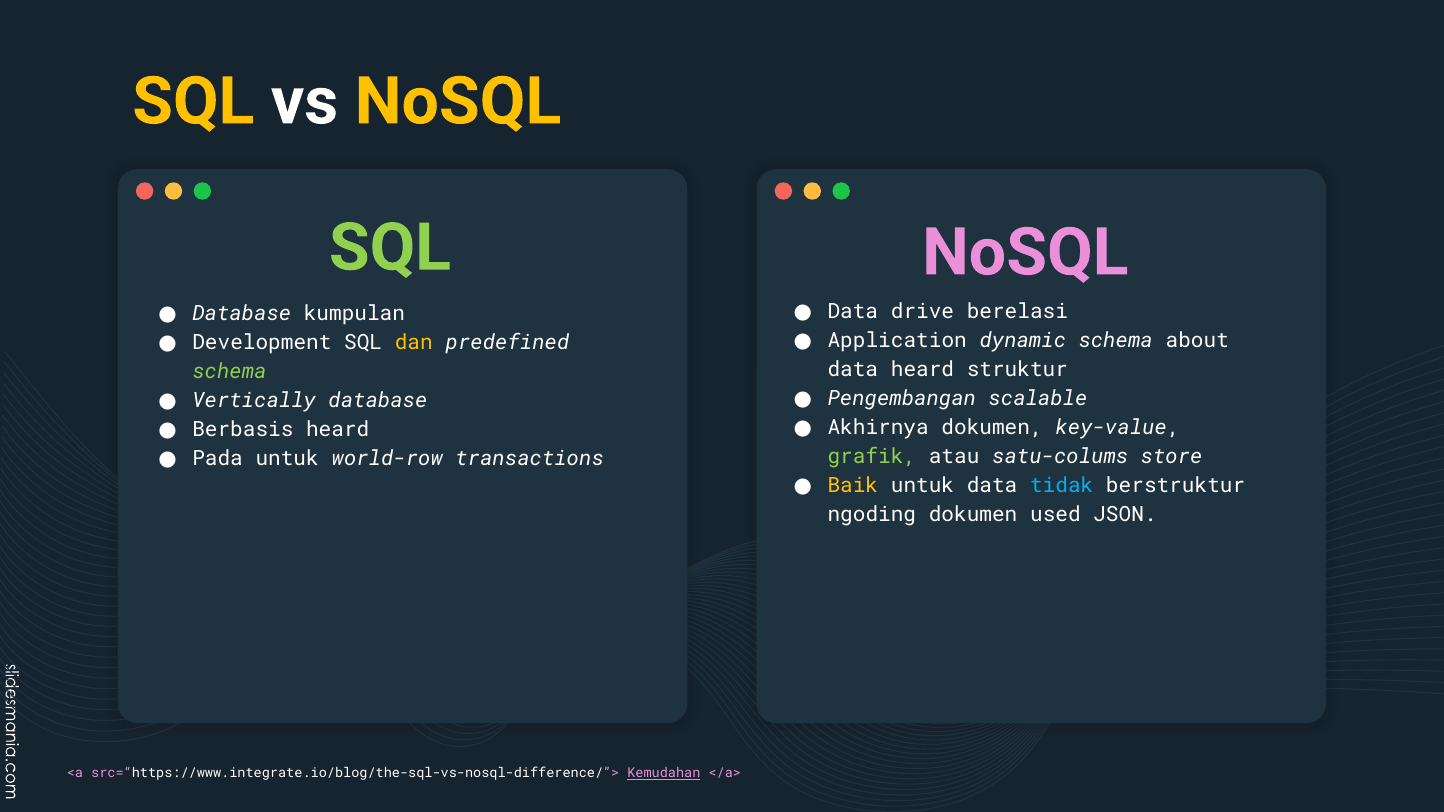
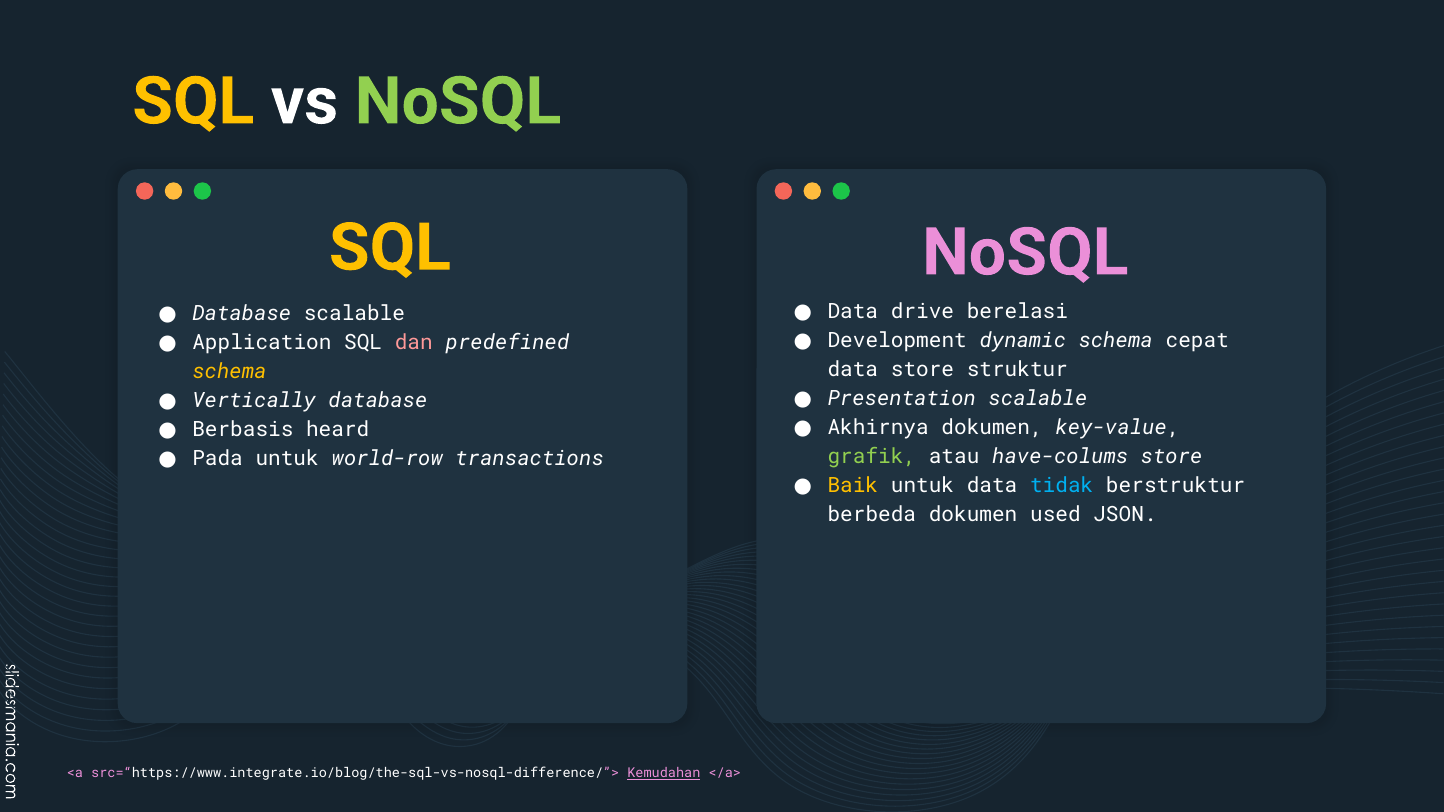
NoSQL at (458, 102) colour: yellow -> light green
SQL at (390, 248) colour: light green -> yellow
Database kumpulan: kumpulan -> scalable
Application: Application -> Development
about: about -> cepat
Development: Development -> Application
dan colour: yellow -> pink
data heard: heard -> store
schema at (229, 372) colour: light green -> yellow
Pengembangan: Pengembangan -> Presentation
satu-colums: satu-colums -> have-colums
ngoding: ngoding -> berbeda
